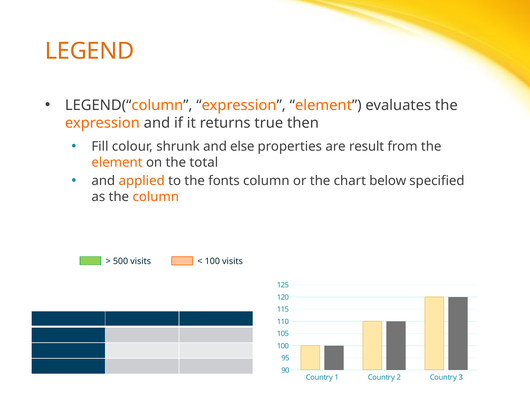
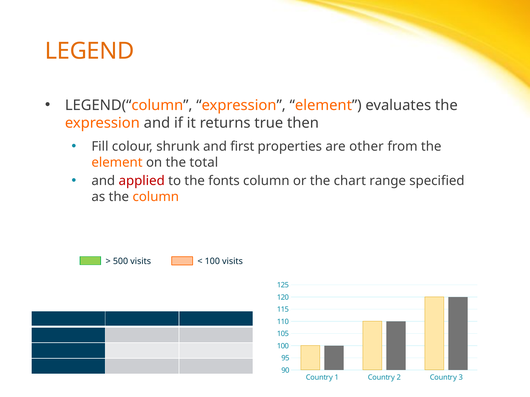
else: else -> first
result: result -> other
applied colour: orange -> red
below: below -> range
